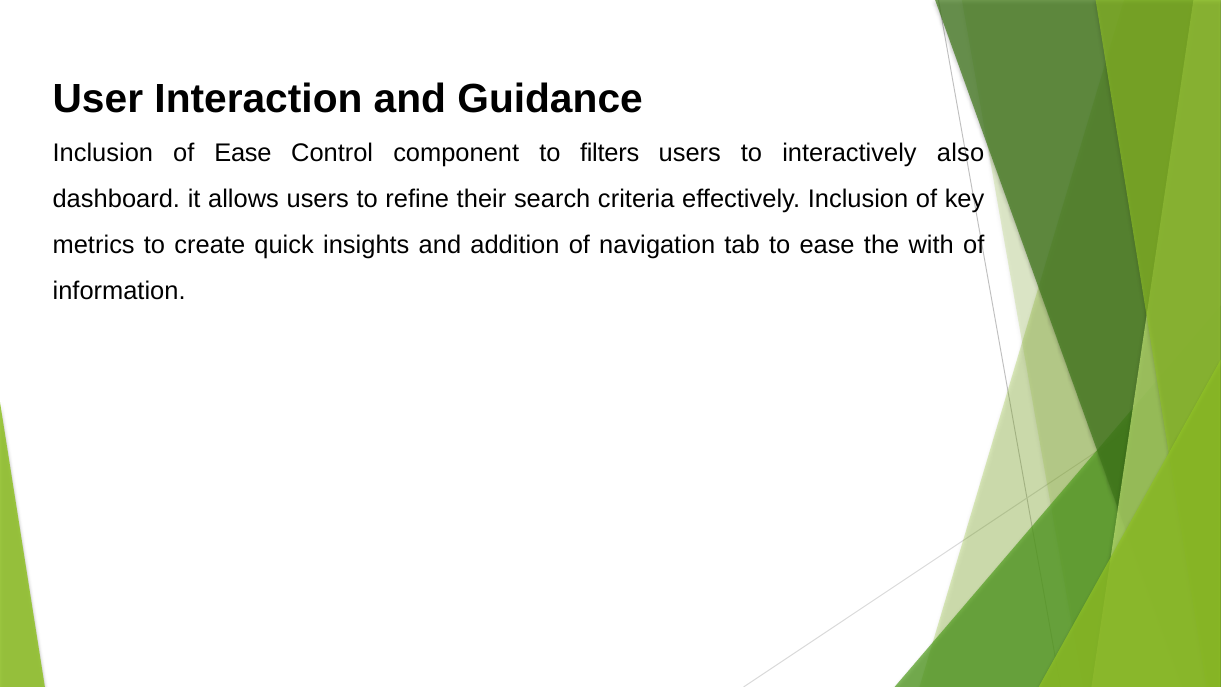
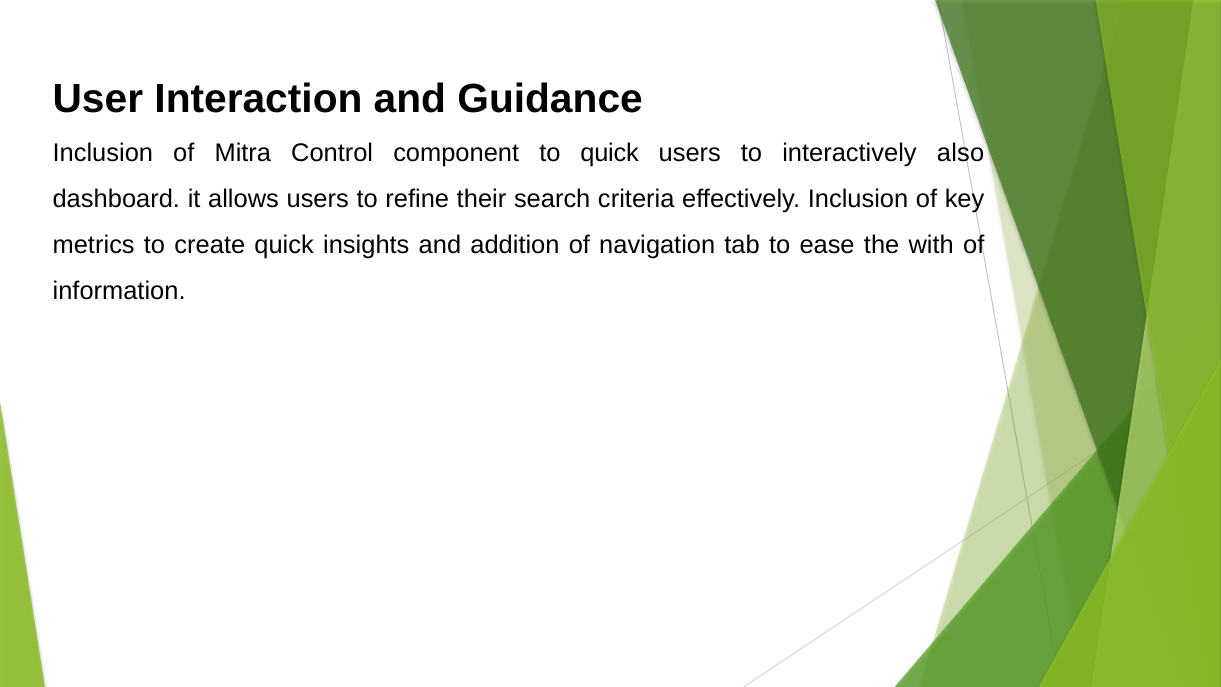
of Ease: Ease -> Mitra
to filters: filters -> quick
